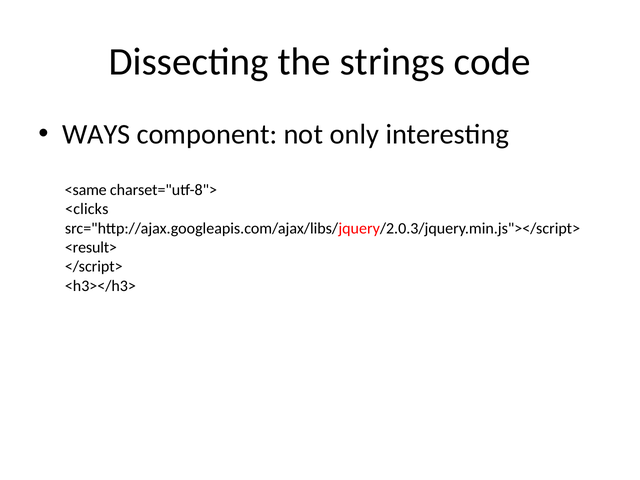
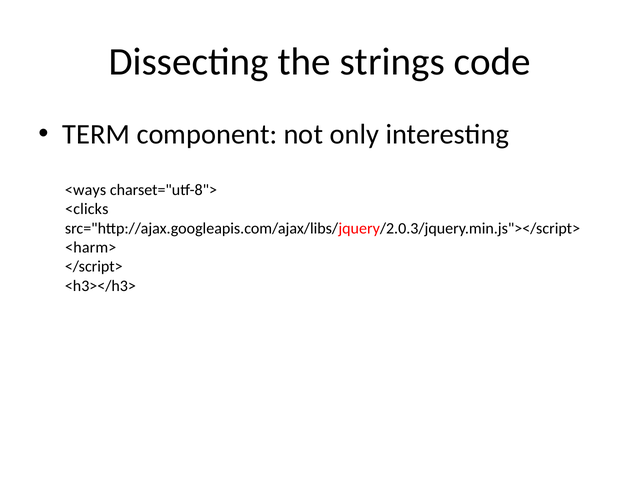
WAYS: WAYS -> TERM
<same: <same -> <ways
<result>: <result> -> <harm>
